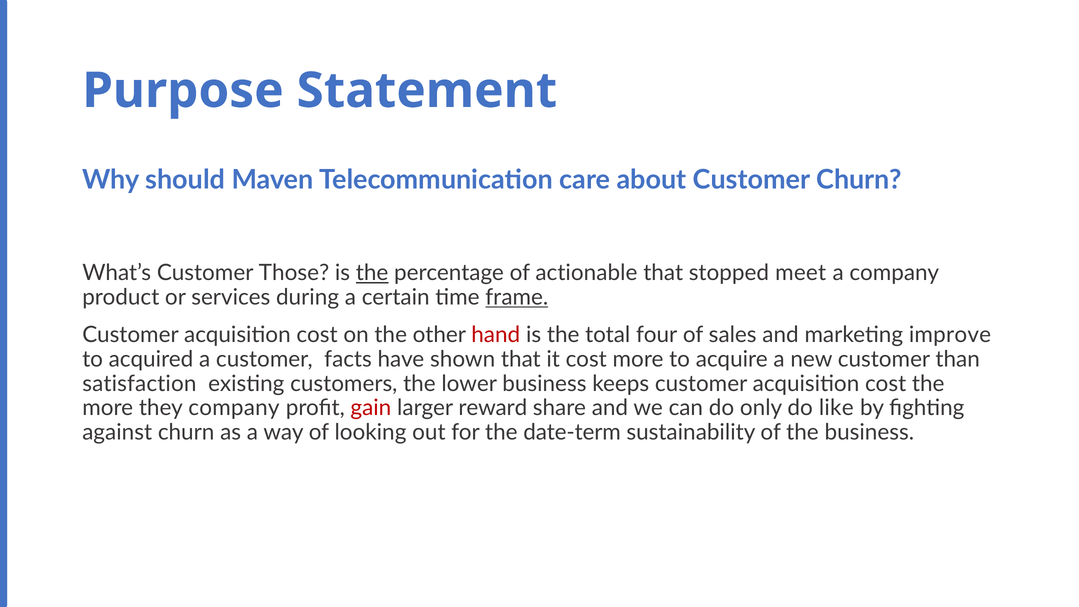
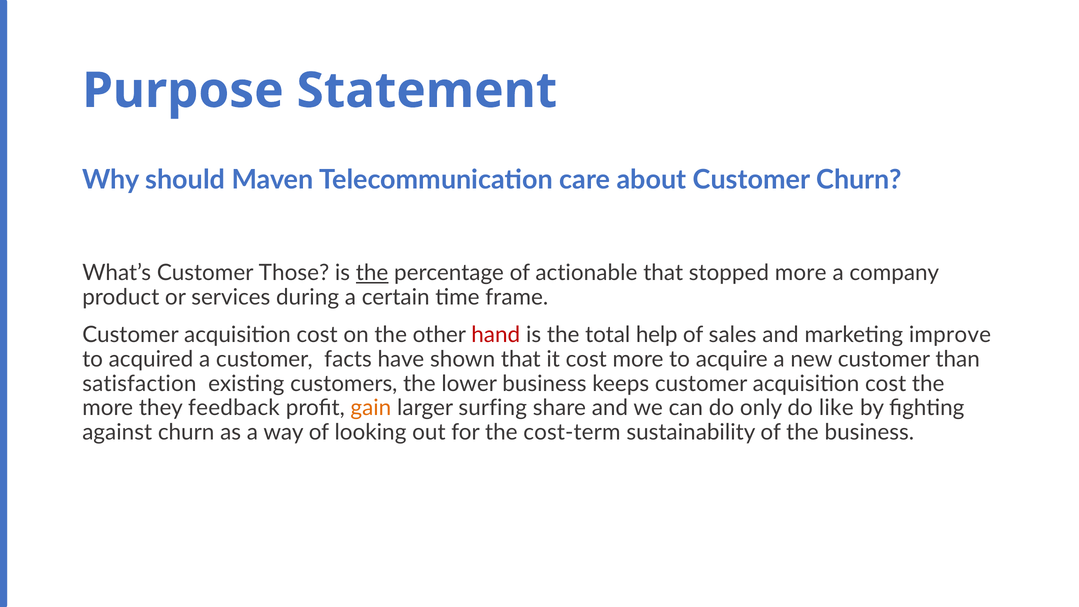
stopped meet: meet -> more
frame underline: present -> none
four: four -> help
they company: company -> feedback
gain colour: red -> orange
reward: reward -> surfing
date-term: date-term -> cost-term
